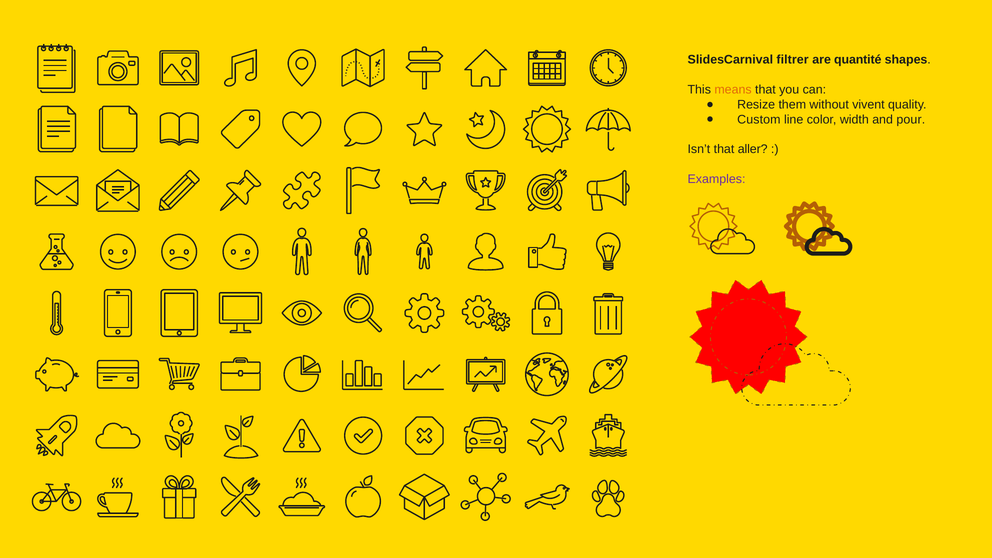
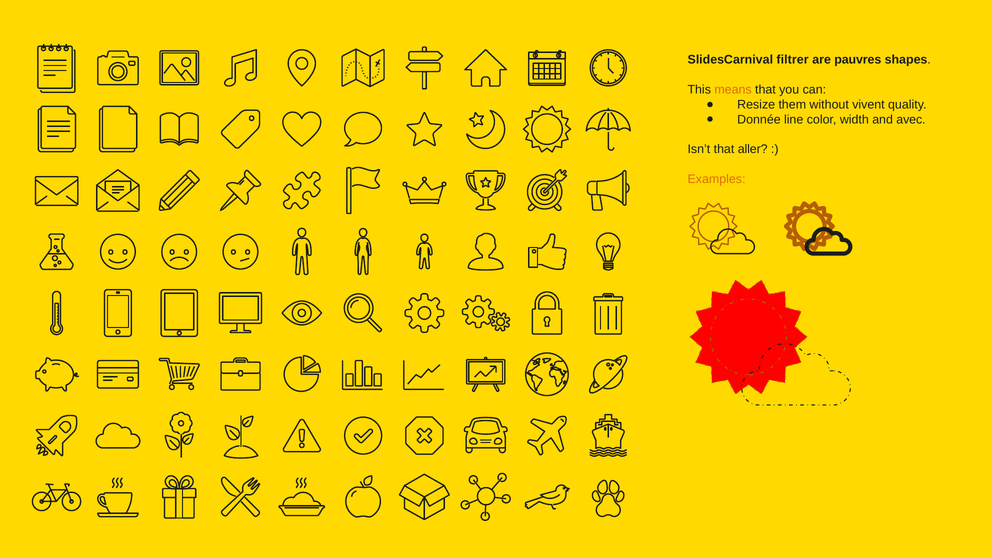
quantité: quantité -> pauvres
Custom: Custom -> Donnée
pour: pour -> avec
Examples colour: purple -> orange
